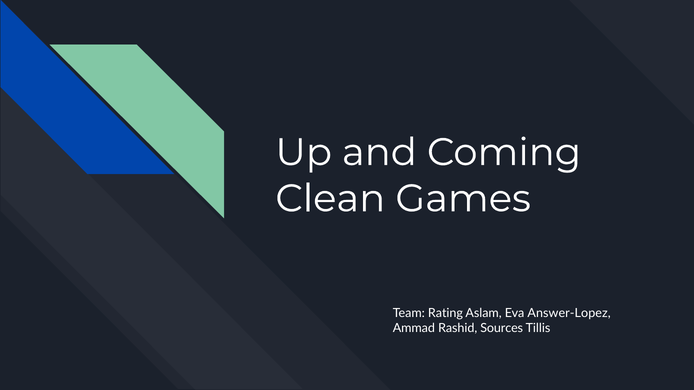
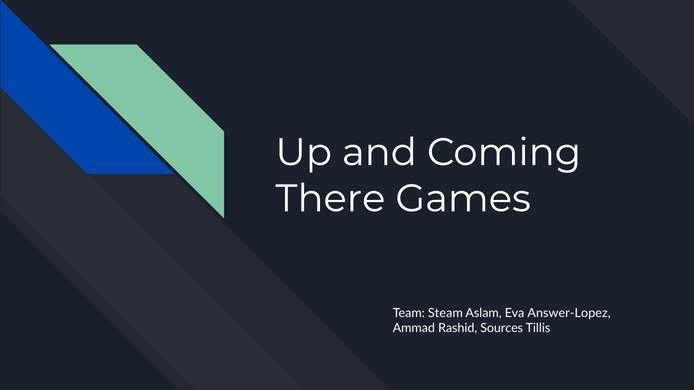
Clean: Clean -> There
Rating: Rating -> Steam
